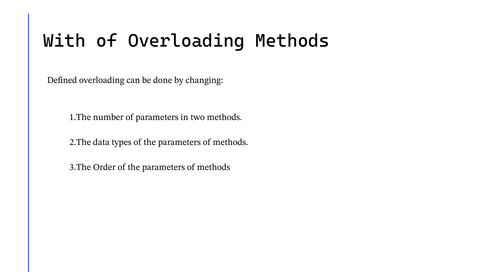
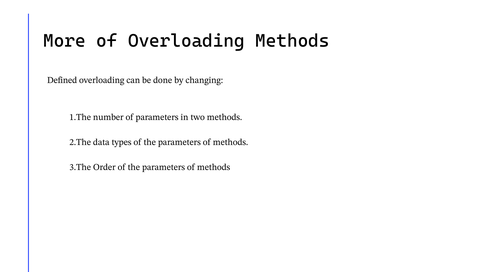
With: With -> More
